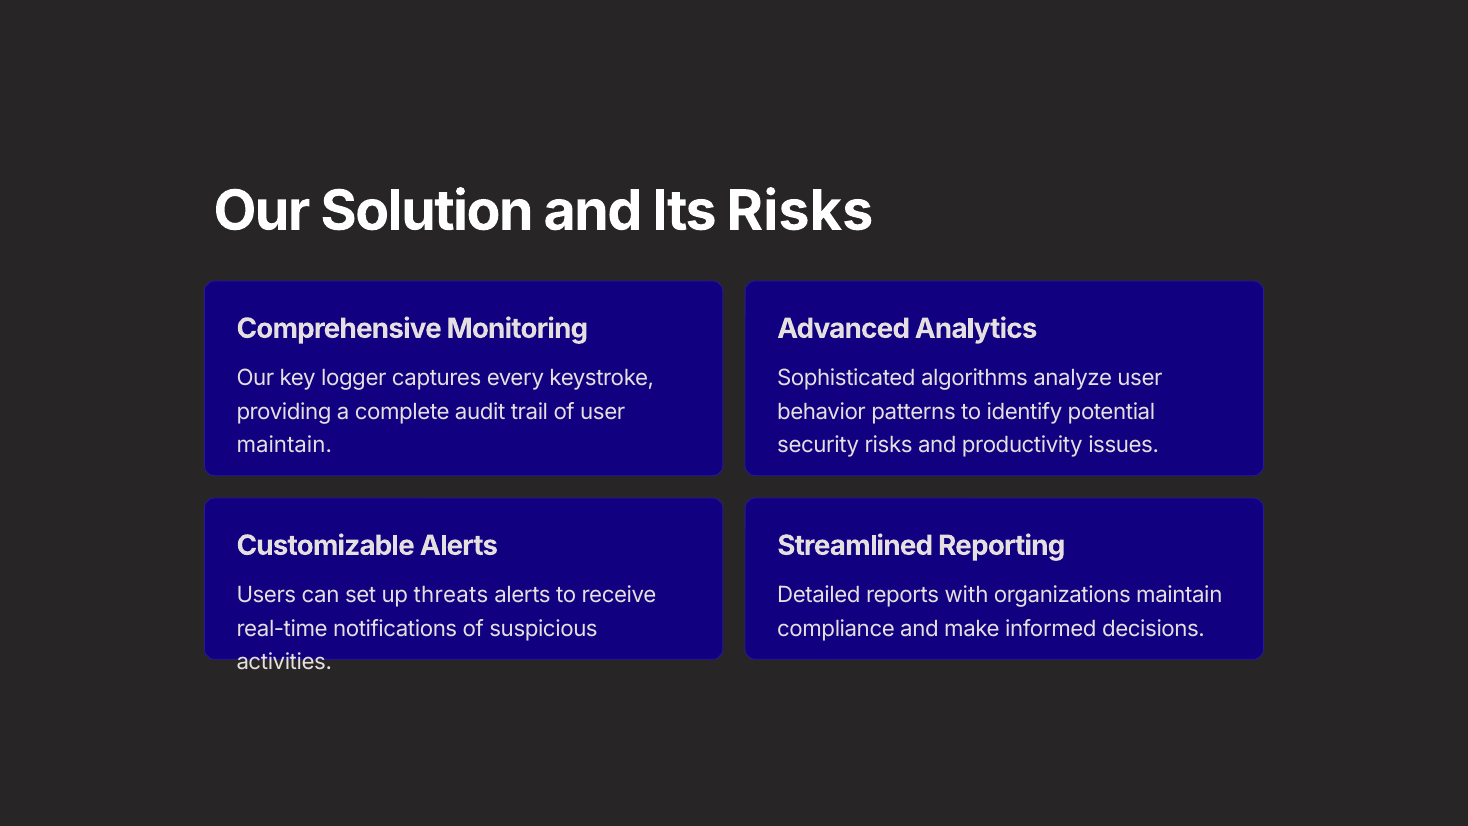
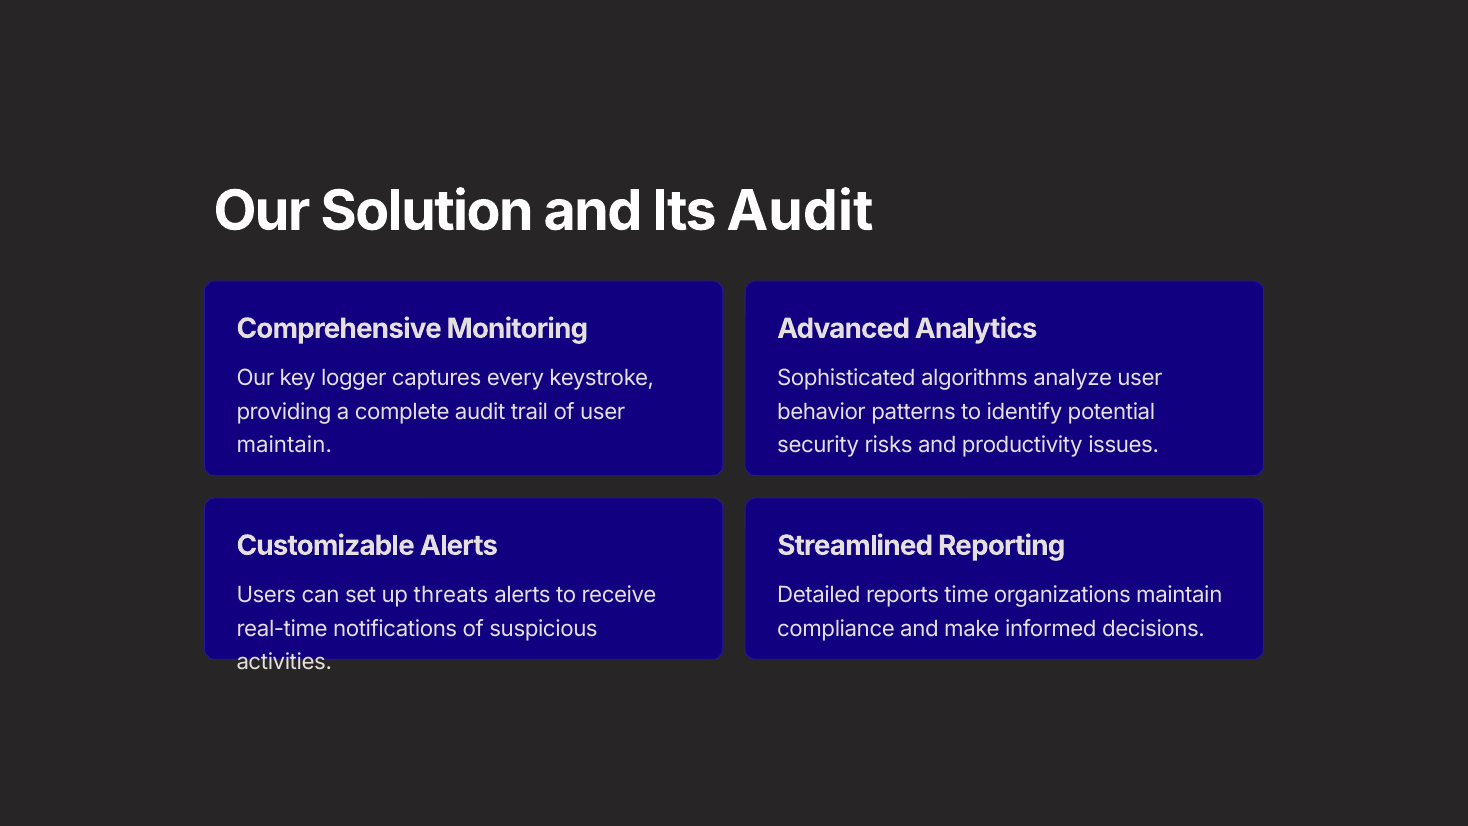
Its Risks: Risks -> Audit
with: with -> time
